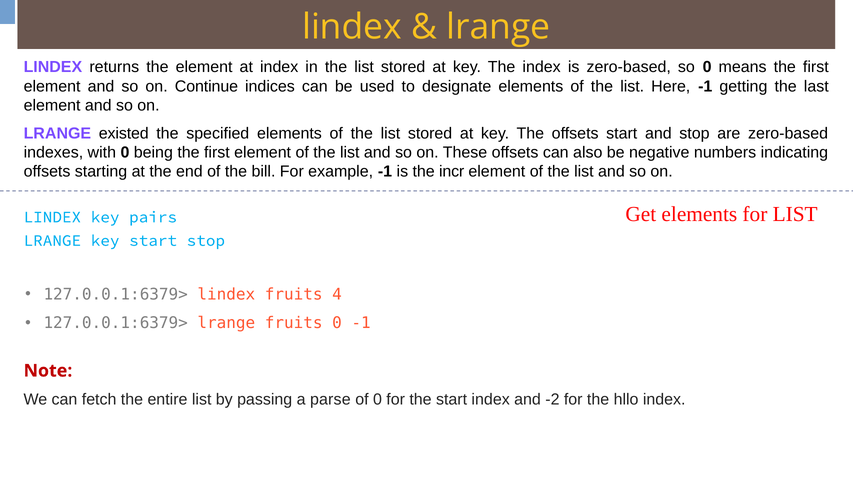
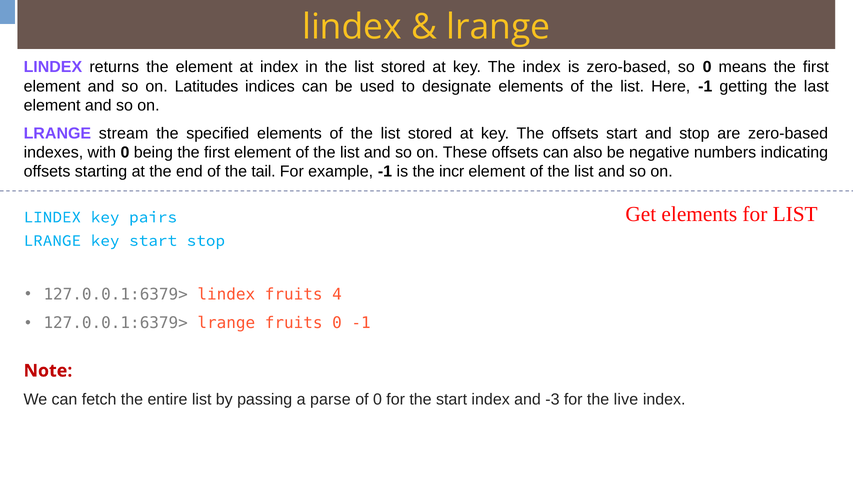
Continue: Continue -> Latitudes
existed: existed -> stream
bill: bill -> tail
-2: -2 -> -3
hllo: hllo -> live
